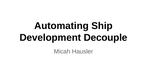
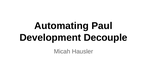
Ship: Ship -> Paul
